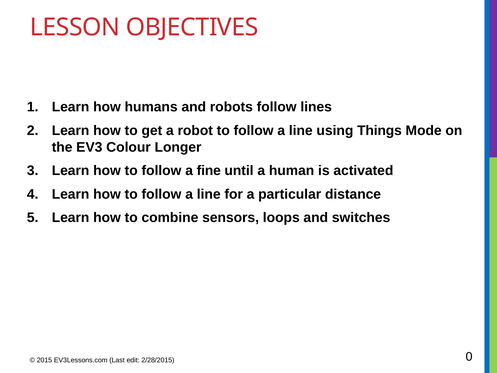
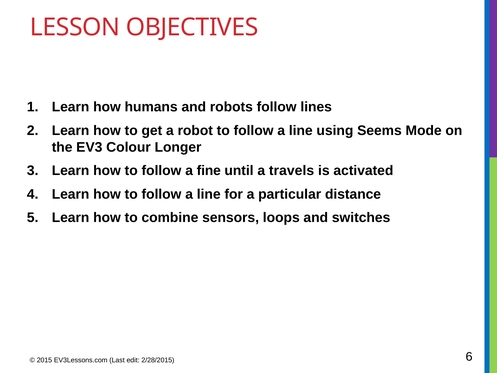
Things: Things -> Seems
human: human -> travels
0: 0 -> 6
